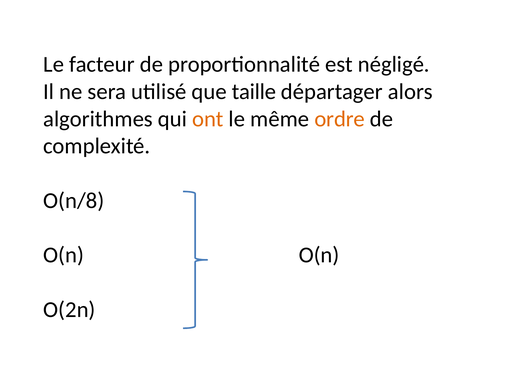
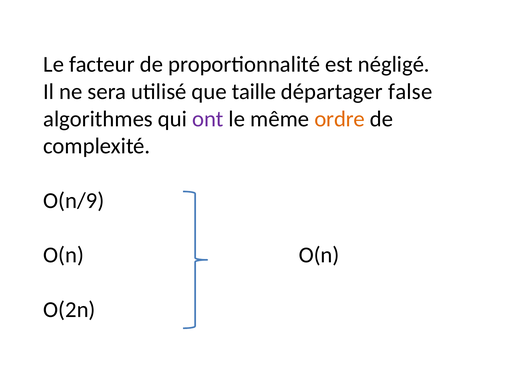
alors: alors -> false
ont colour: orange -> purple
O(n/8: O(n/8 -> O(n/9
